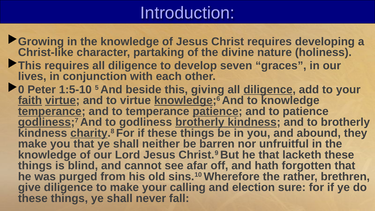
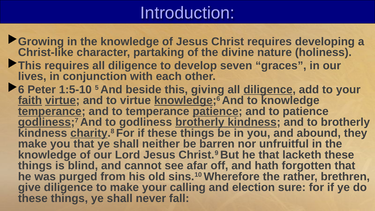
0: 0 -> 6
